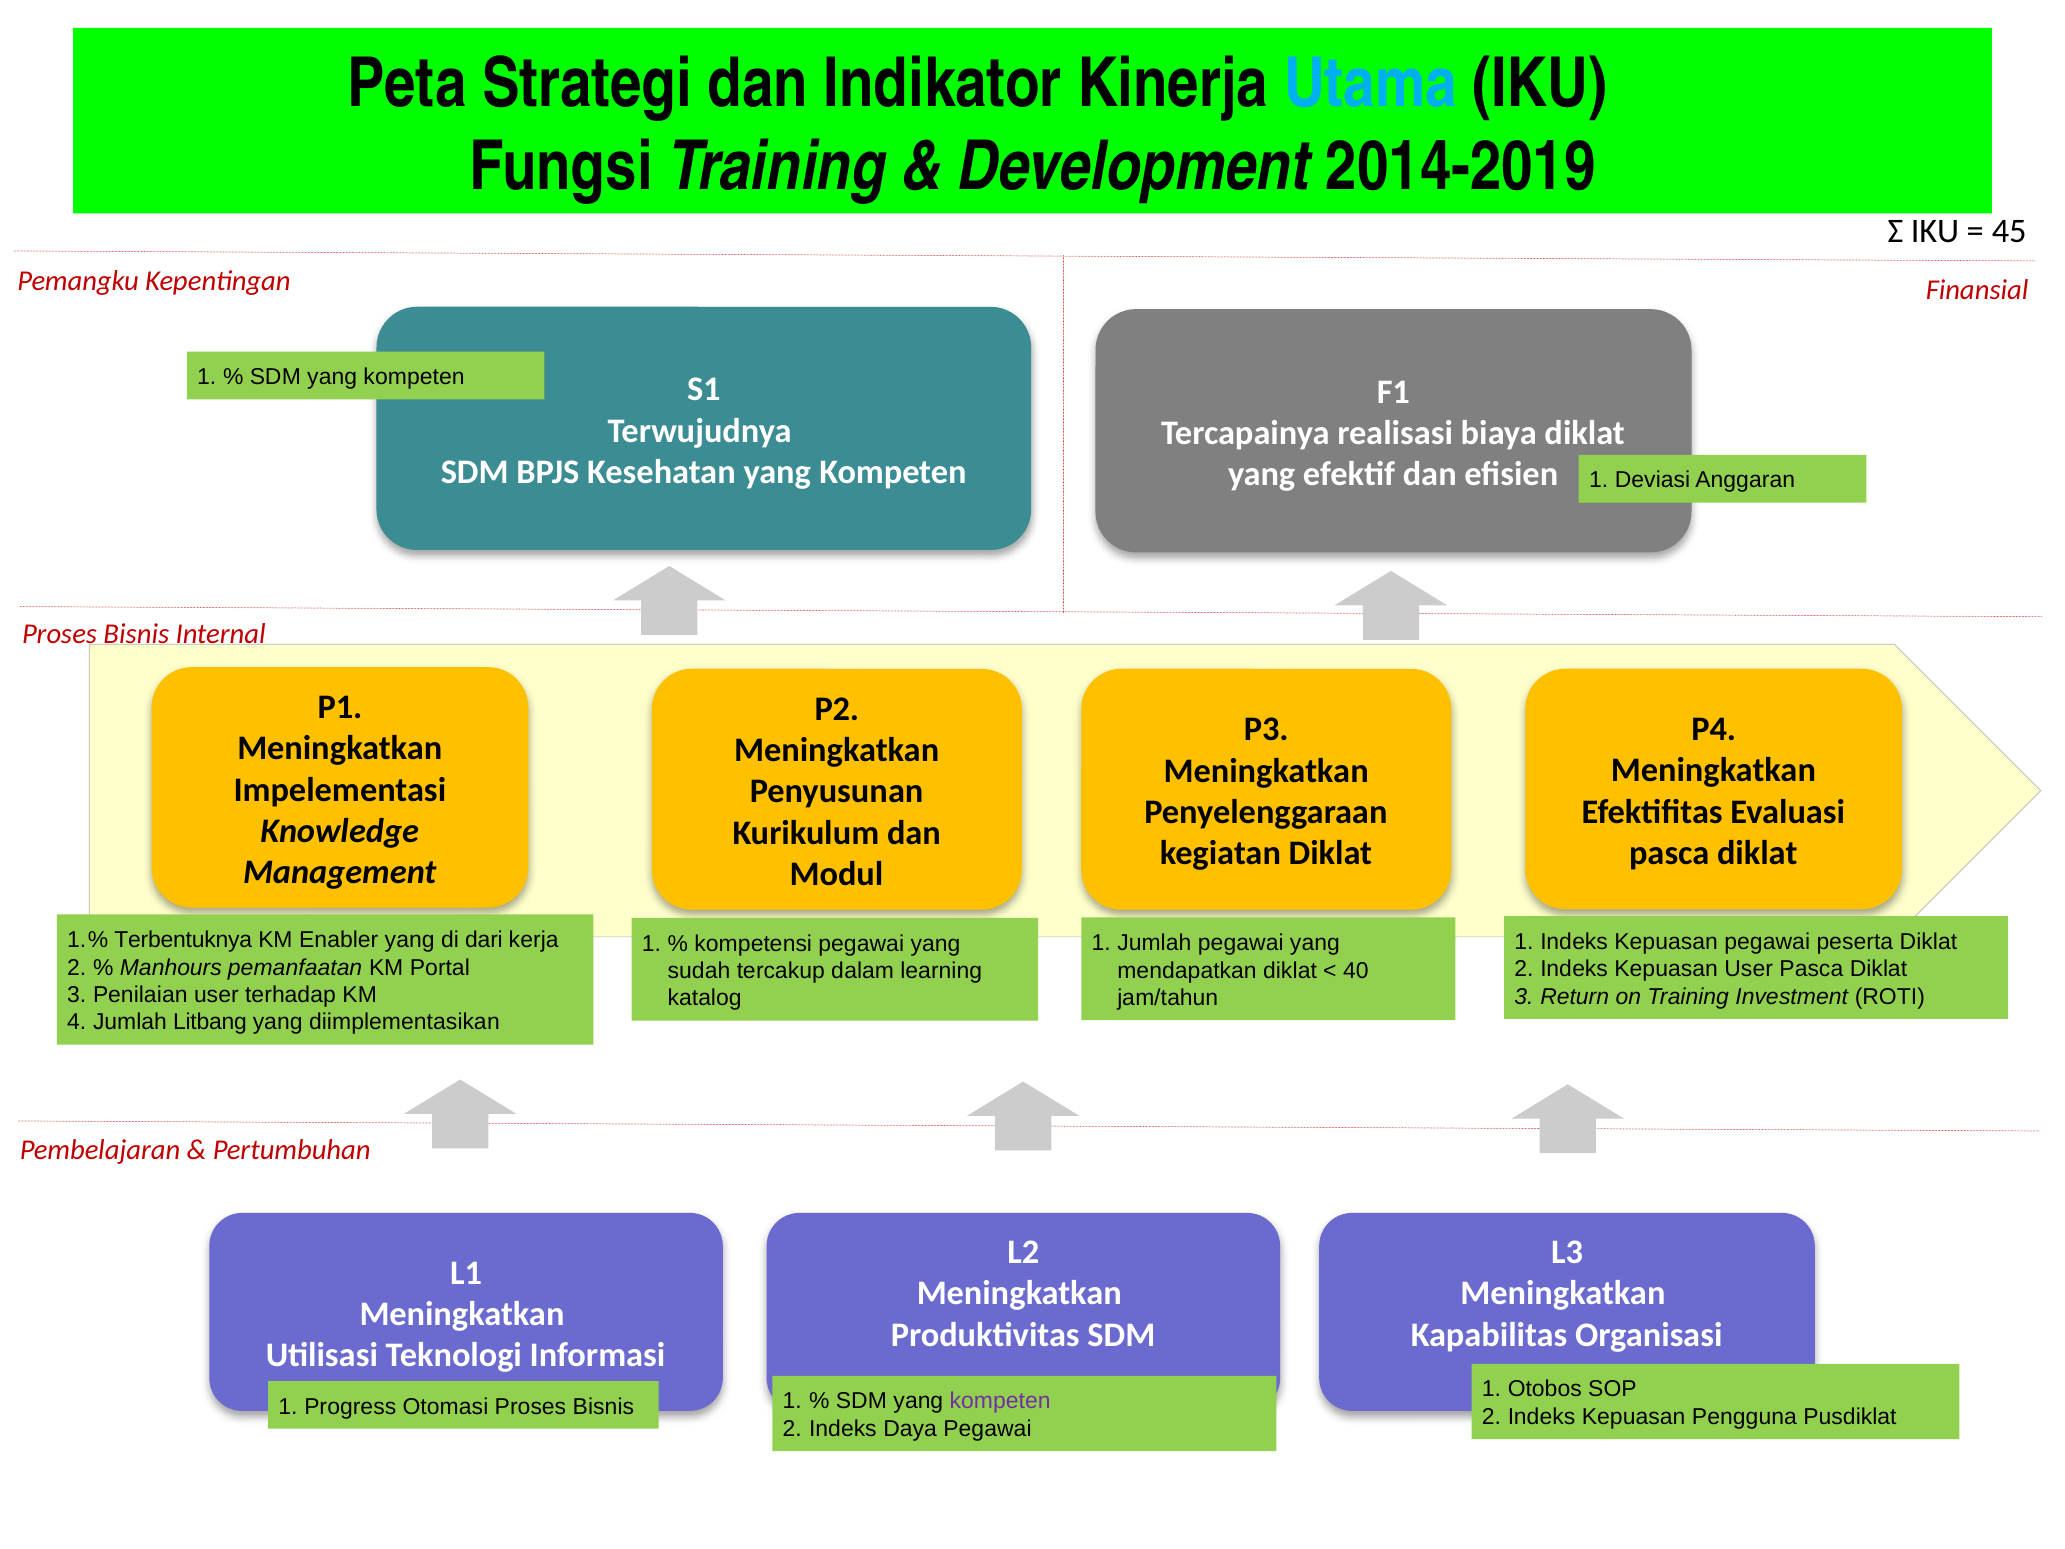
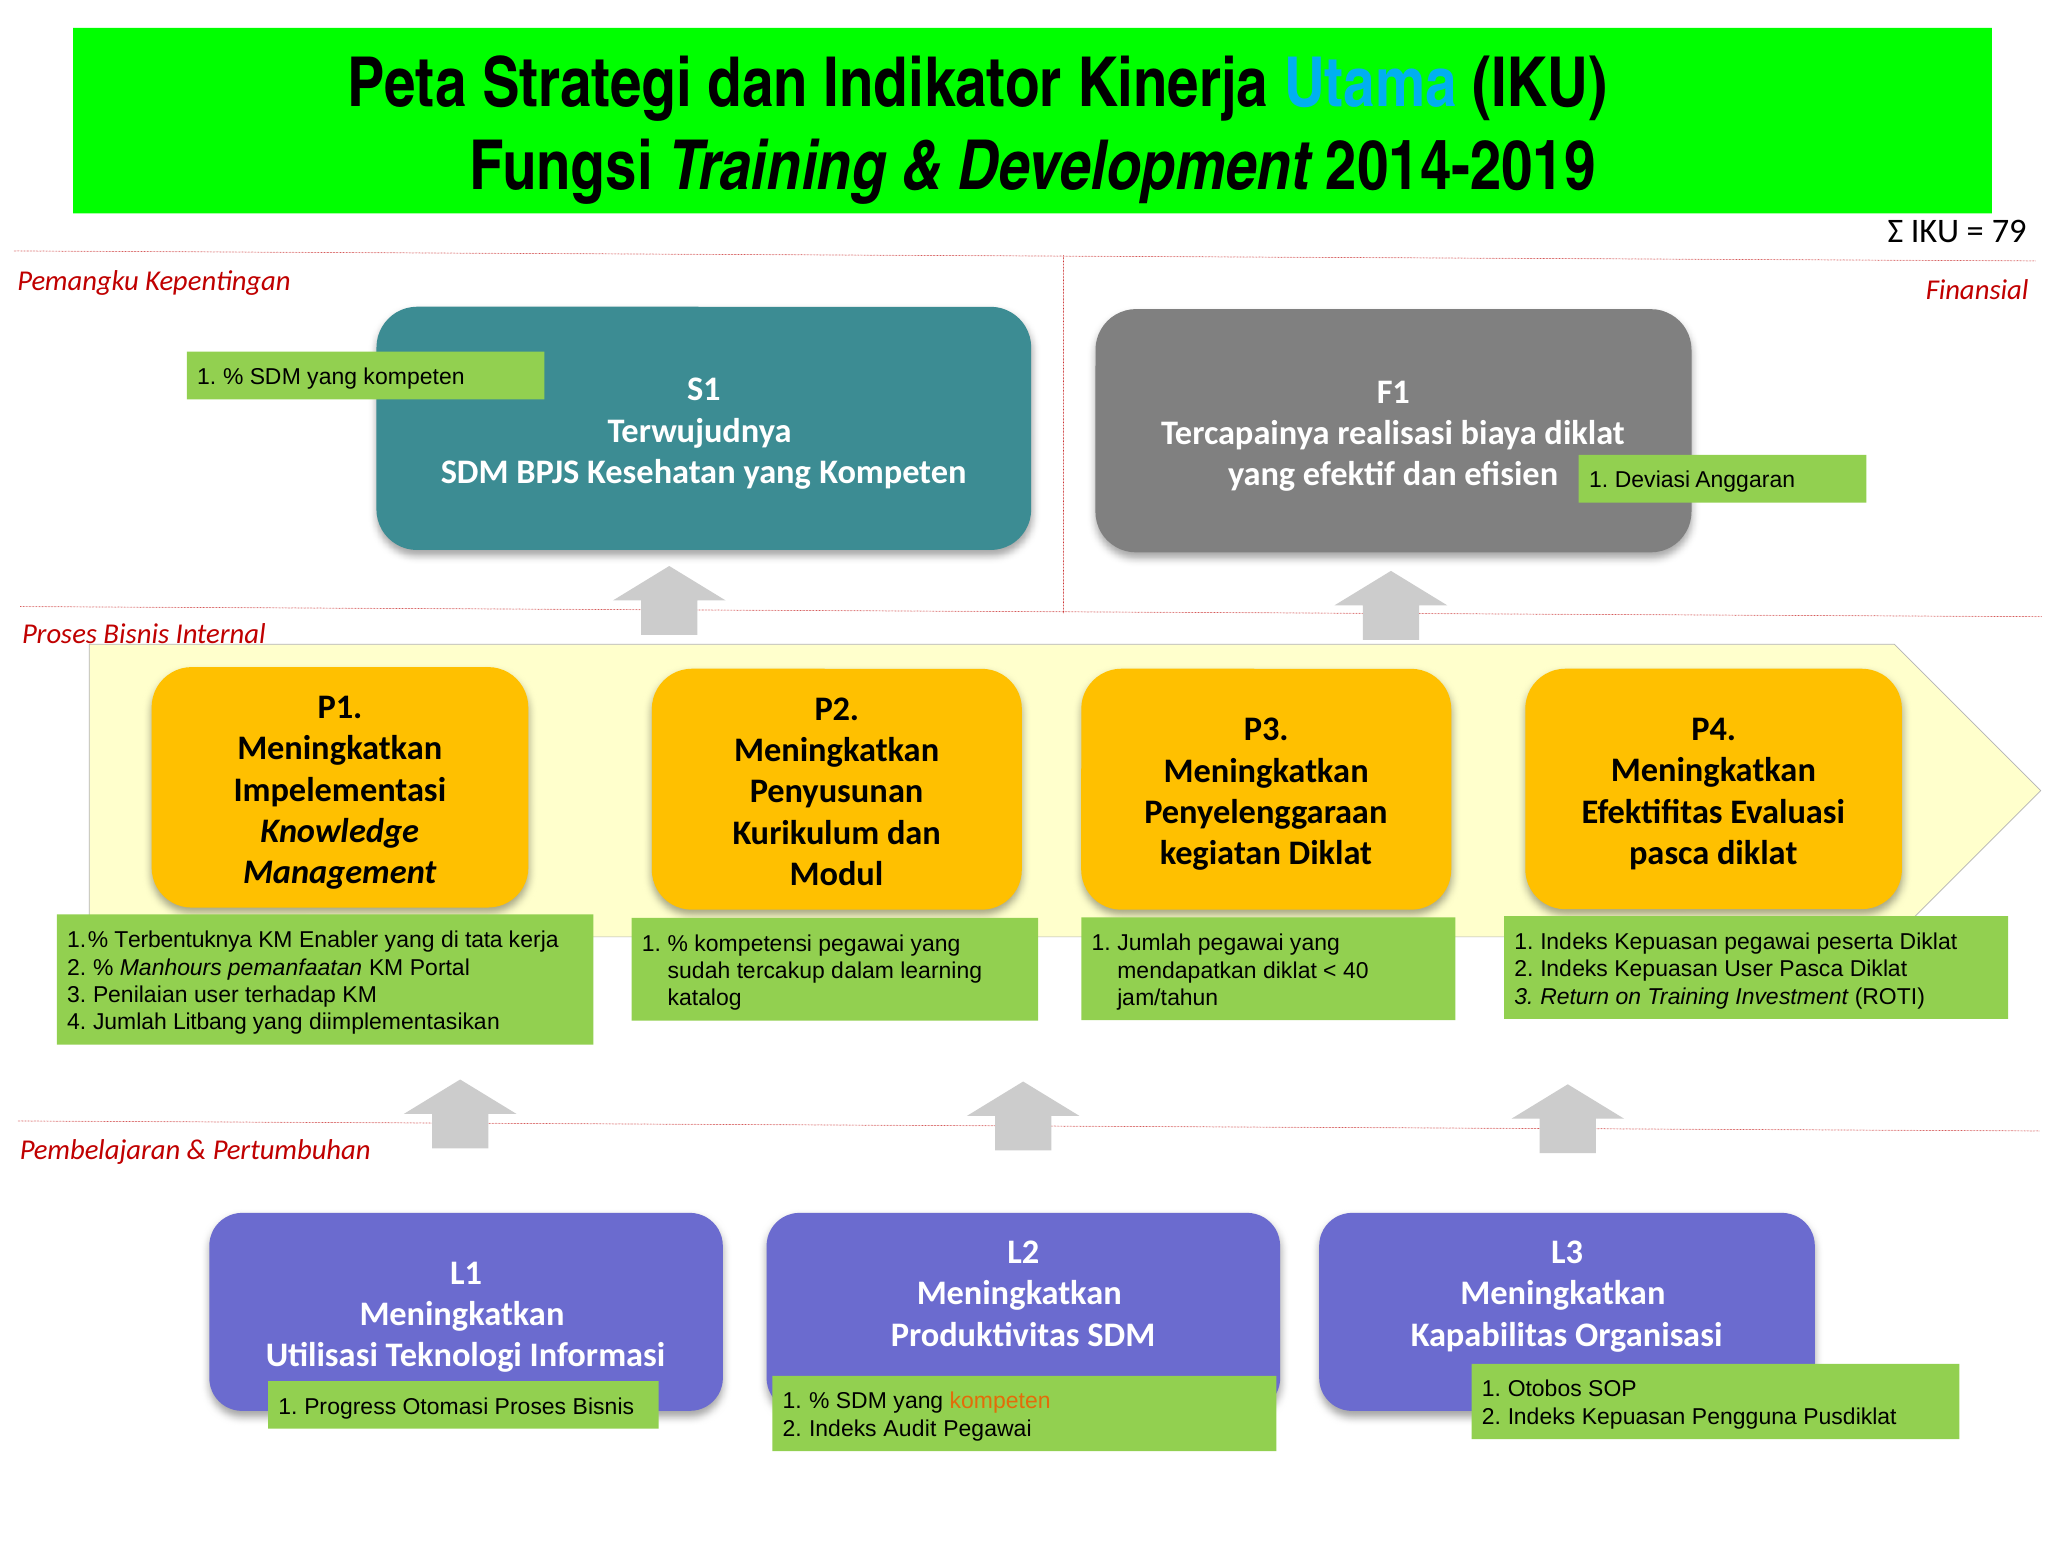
45: 45 -> 79
dari: dari -> tata
kompeten at (1000, 1401) colour: purple -> orange
Daya: Daya -> Audit
